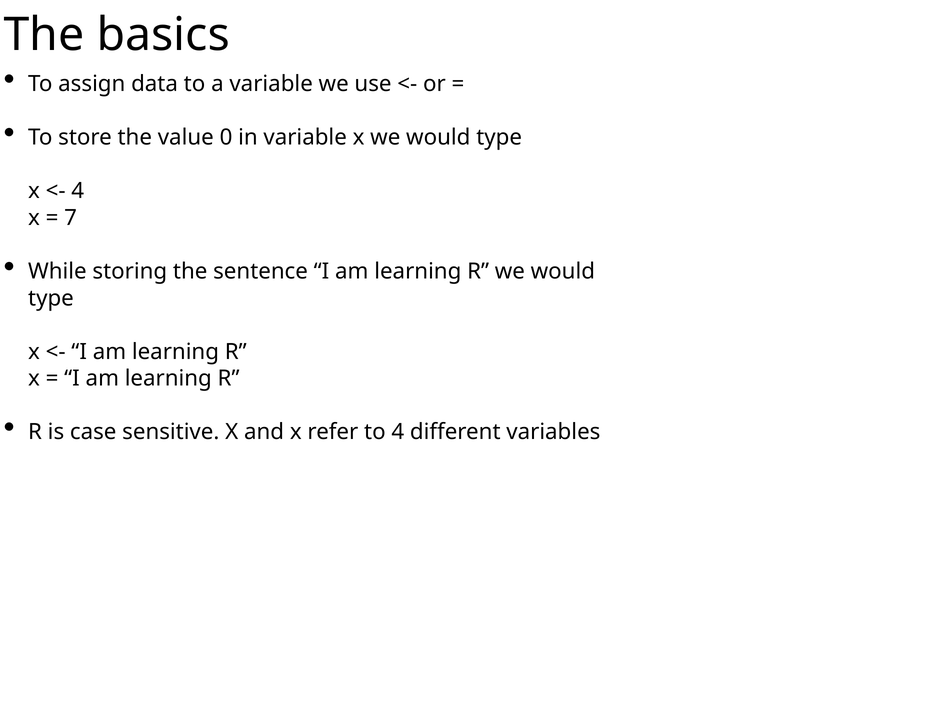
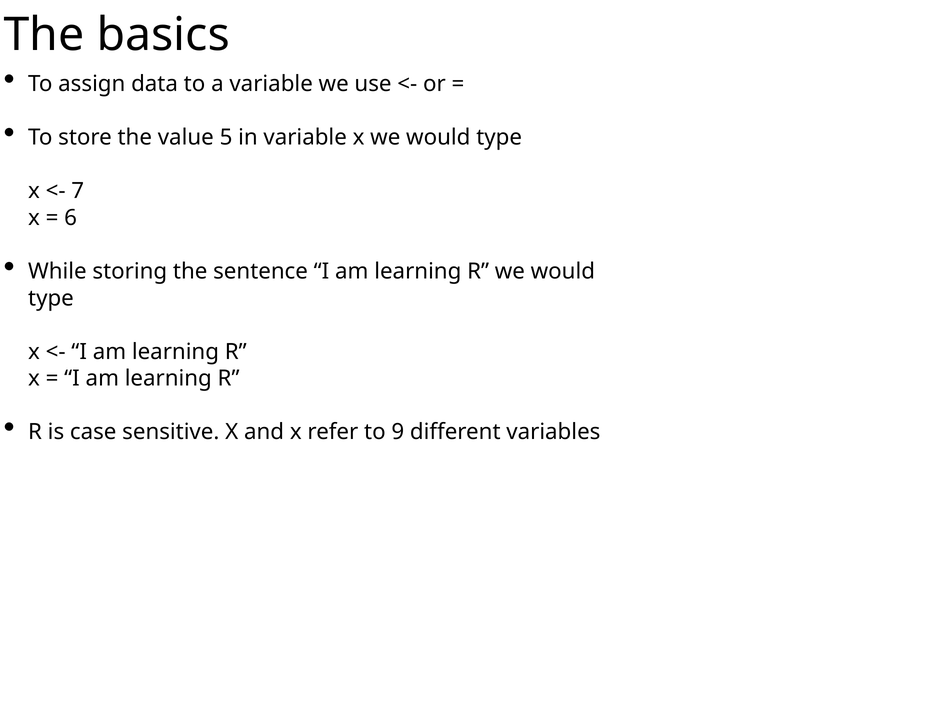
0: 0 -> 5
4 at (78, 191): 4 -> 7
7: 7 -> 6
to 4: 4 -> 9
